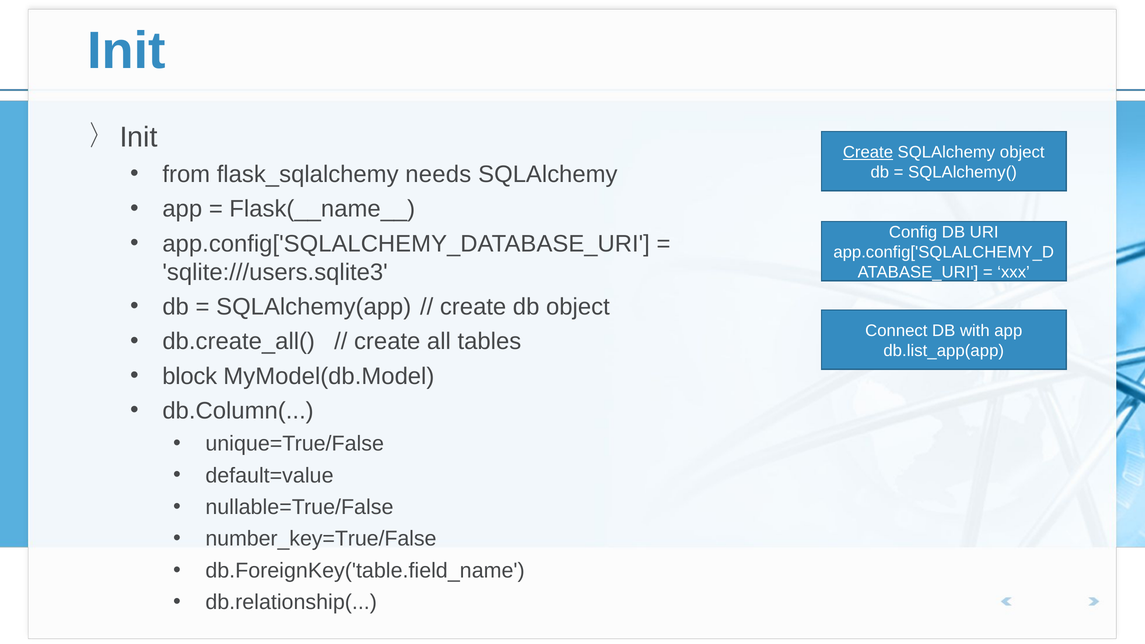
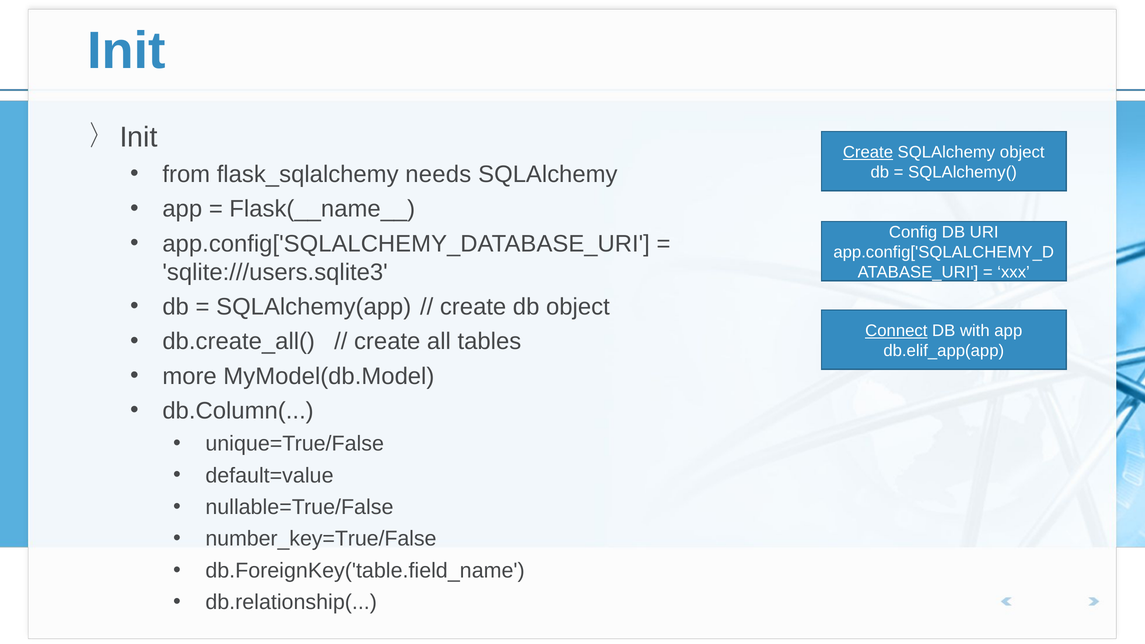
Connect underline: none -> present
db.list_app(app: db.list_app(app -> db.elif_app(app
block: block -> more
